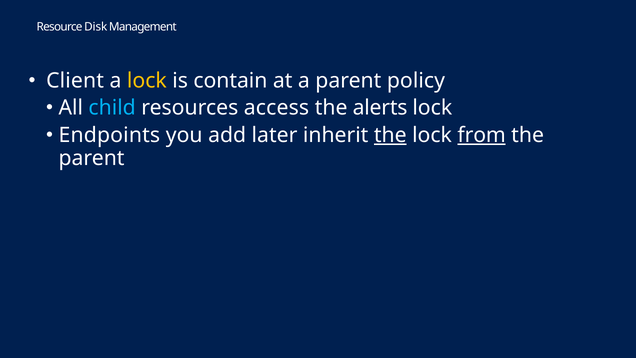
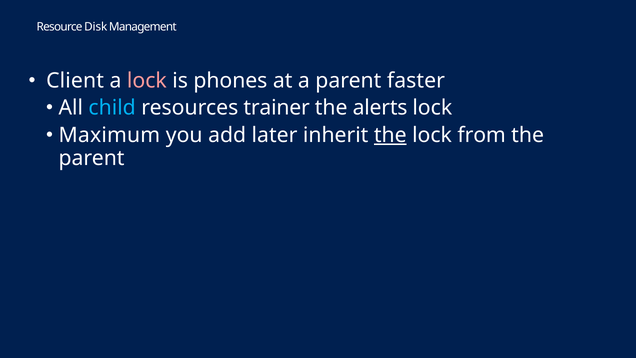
lock at (147, 81) colour: yellow -> pink
contain: contain -> phones
policy: policy -> faster
access: access -> trainer
Endpoints: Endpoints -> Maximum
from underline: present -> none
